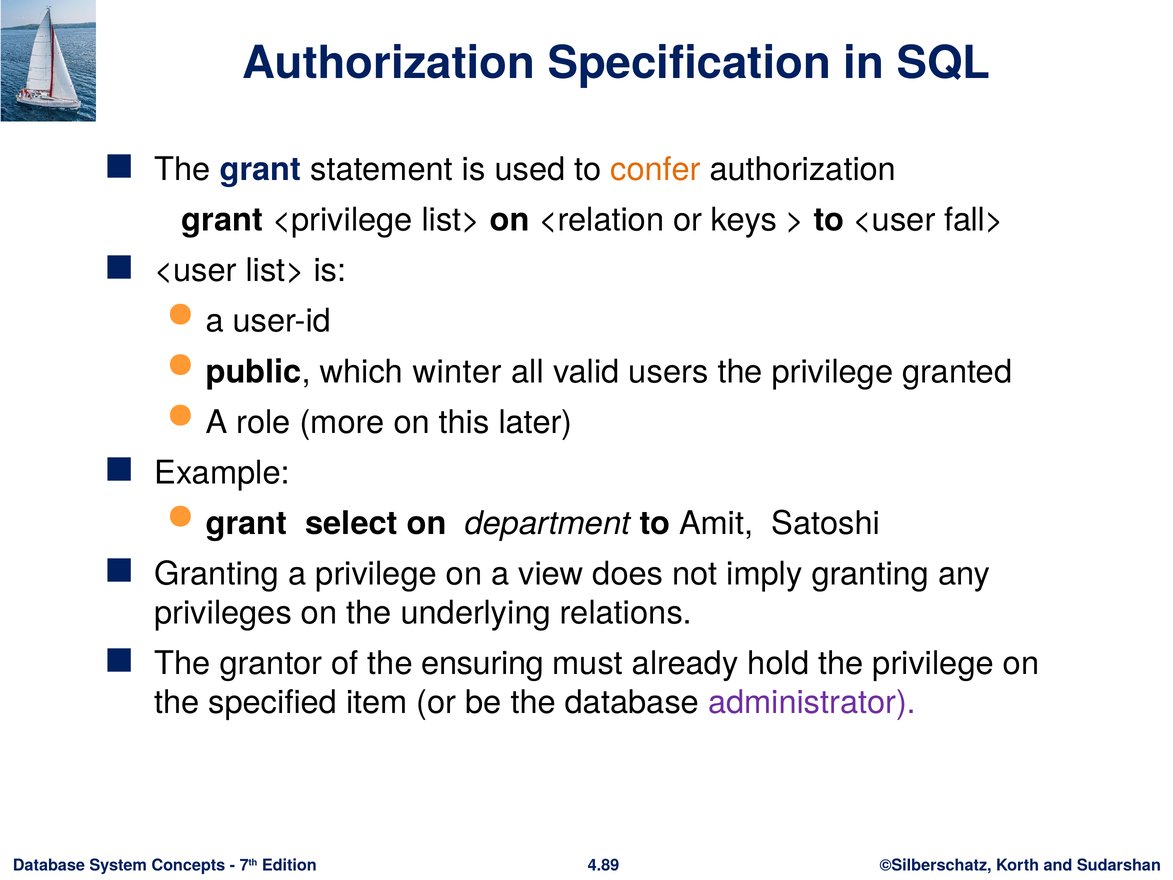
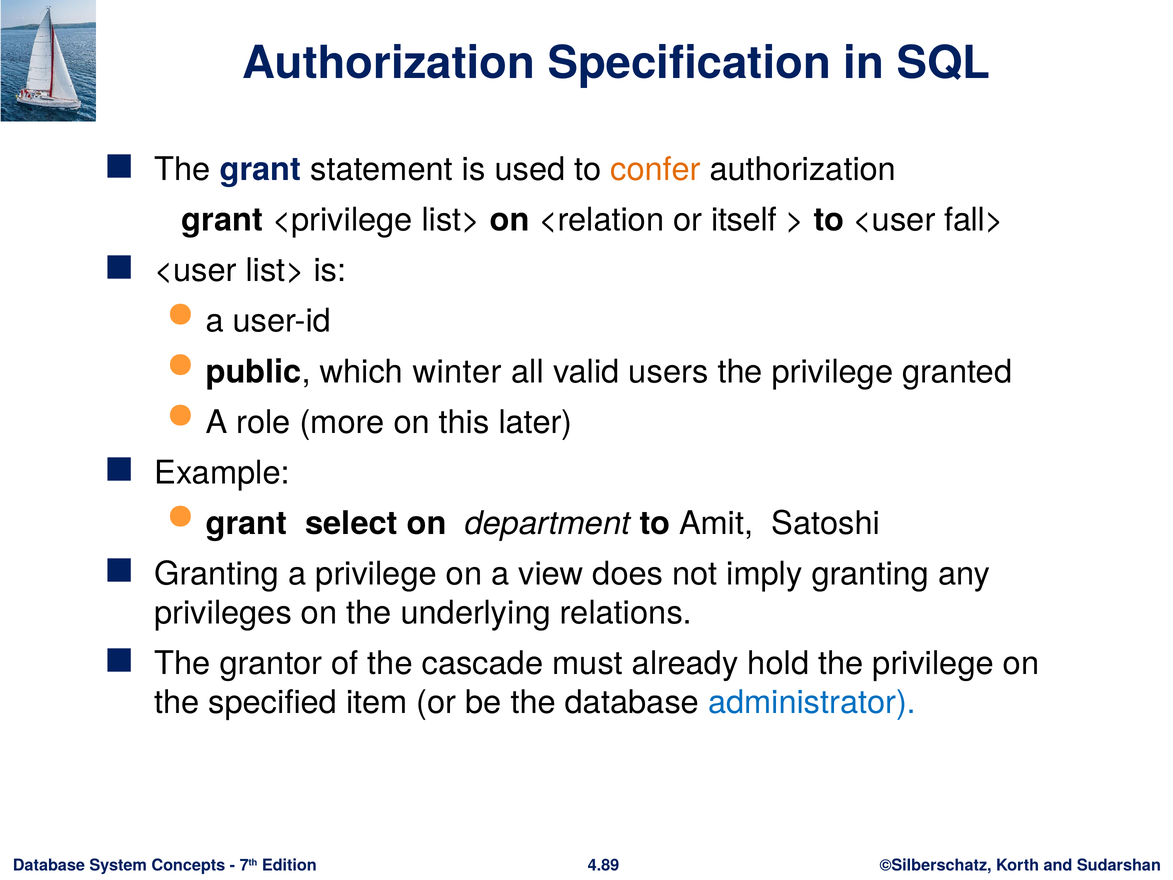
keys: keys -> itself
ensuring: ensuring -> cascade
administrator colour: purple -> blue
